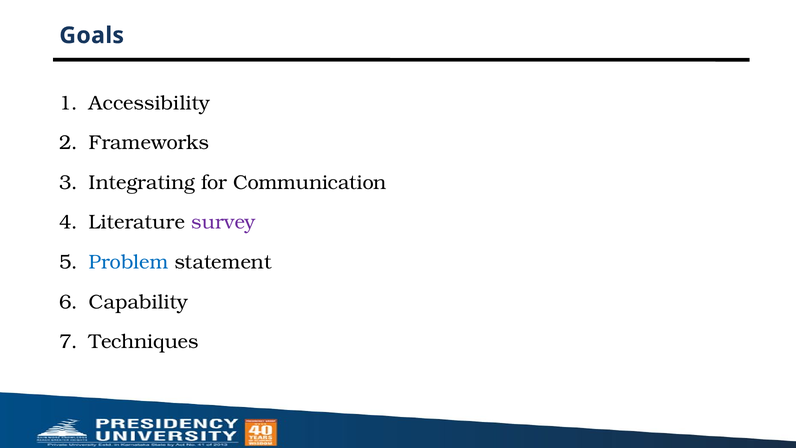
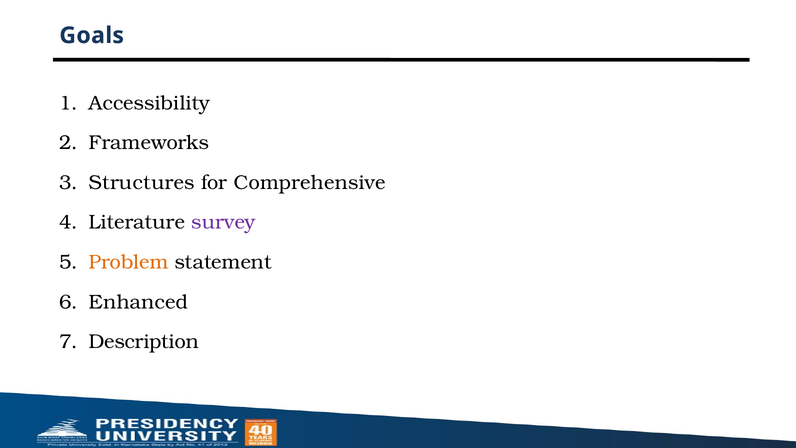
Integrating: Integrating -> Structures
Communication: Communication -> Comprehensive
Problem colour: blue -> orange
Capability: Capability -> Enhanced
Techniques: Techniques -> Description
